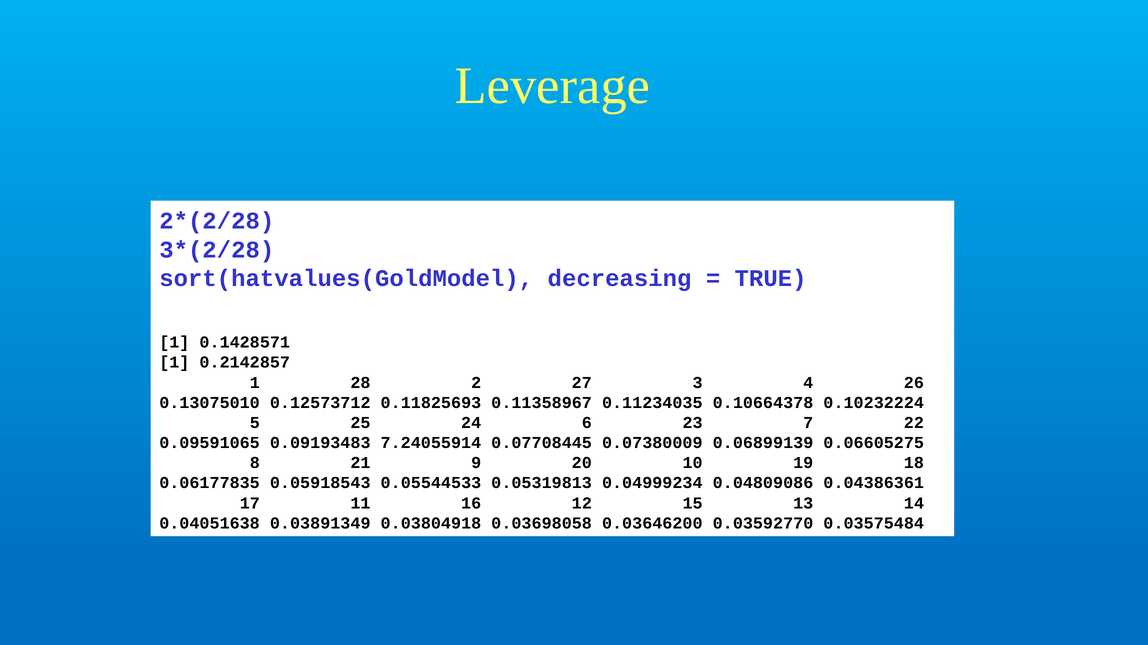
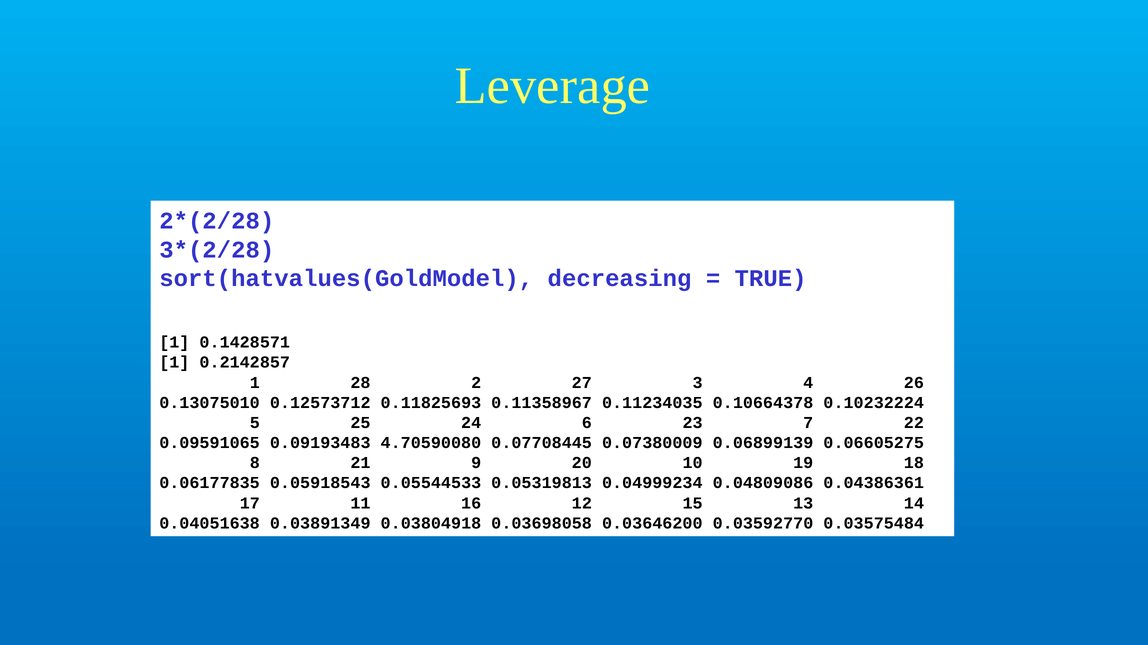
7.24055914: 7.24055914 -> 4.70590080
